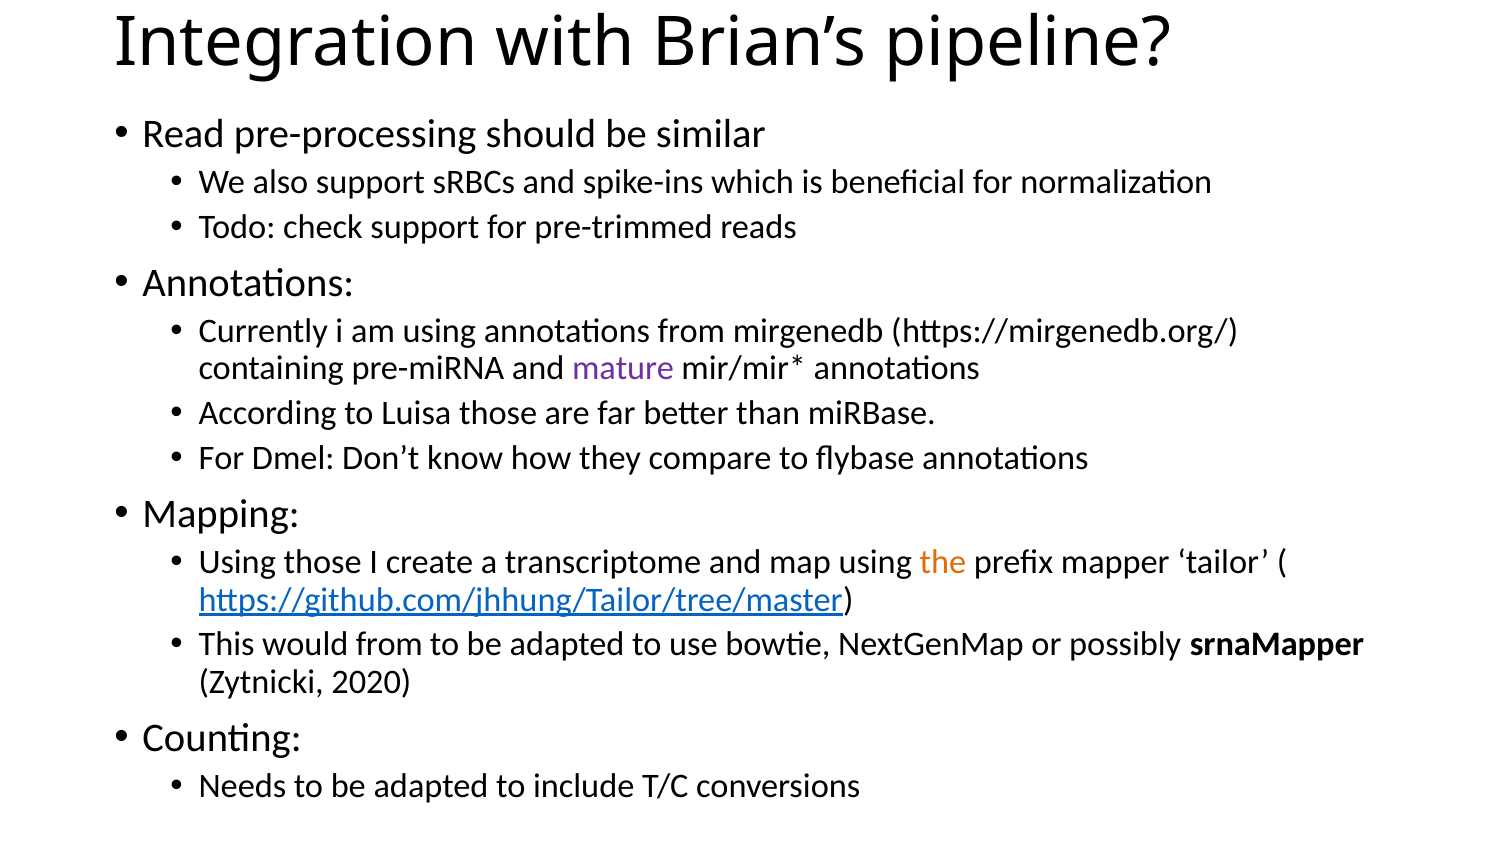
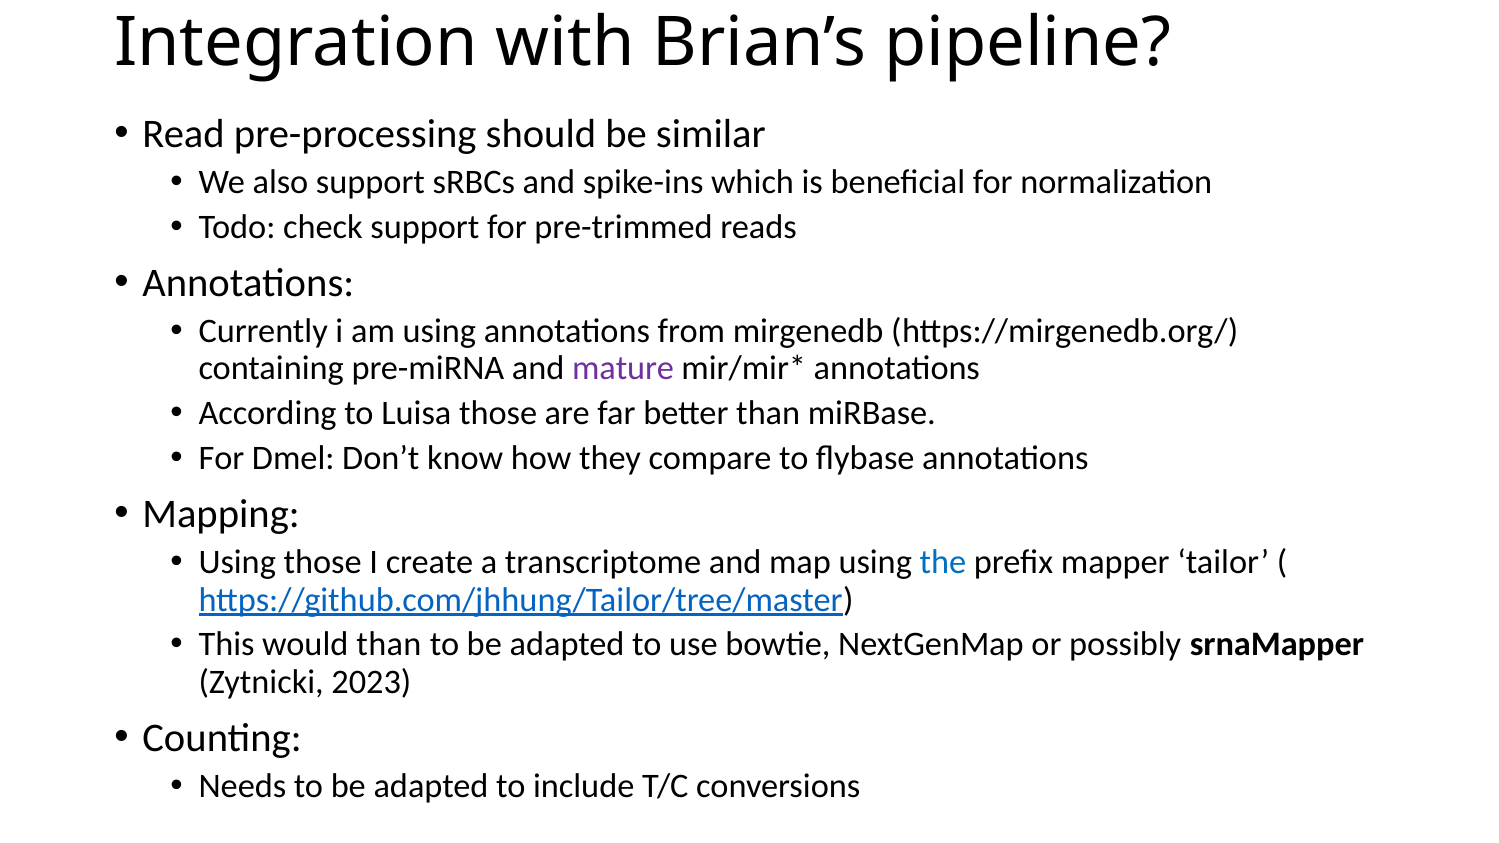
the colour: orange -> blue
would from: from -> than
2020: 2020 -> 2023
